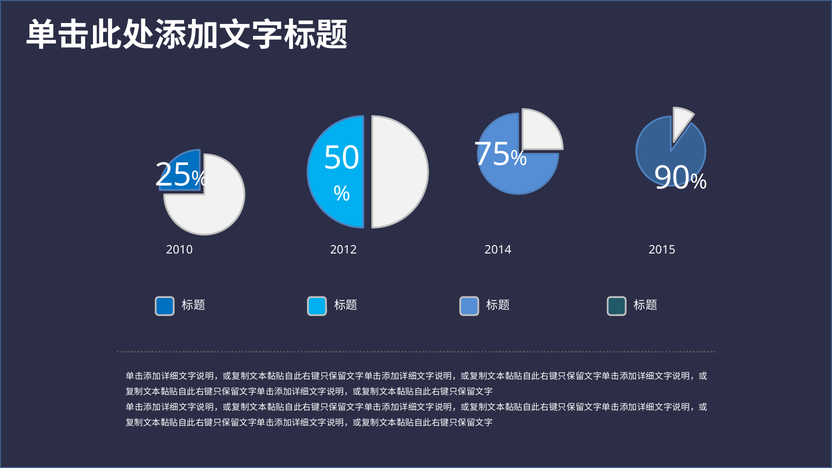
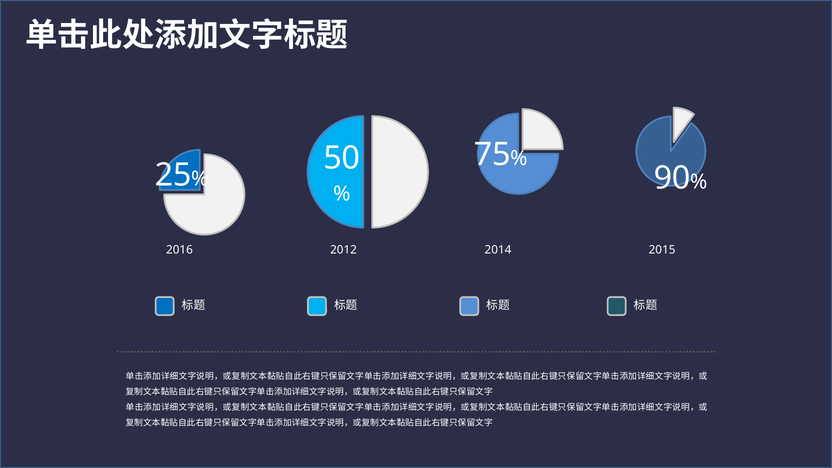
2010: 2010 -> 2016
